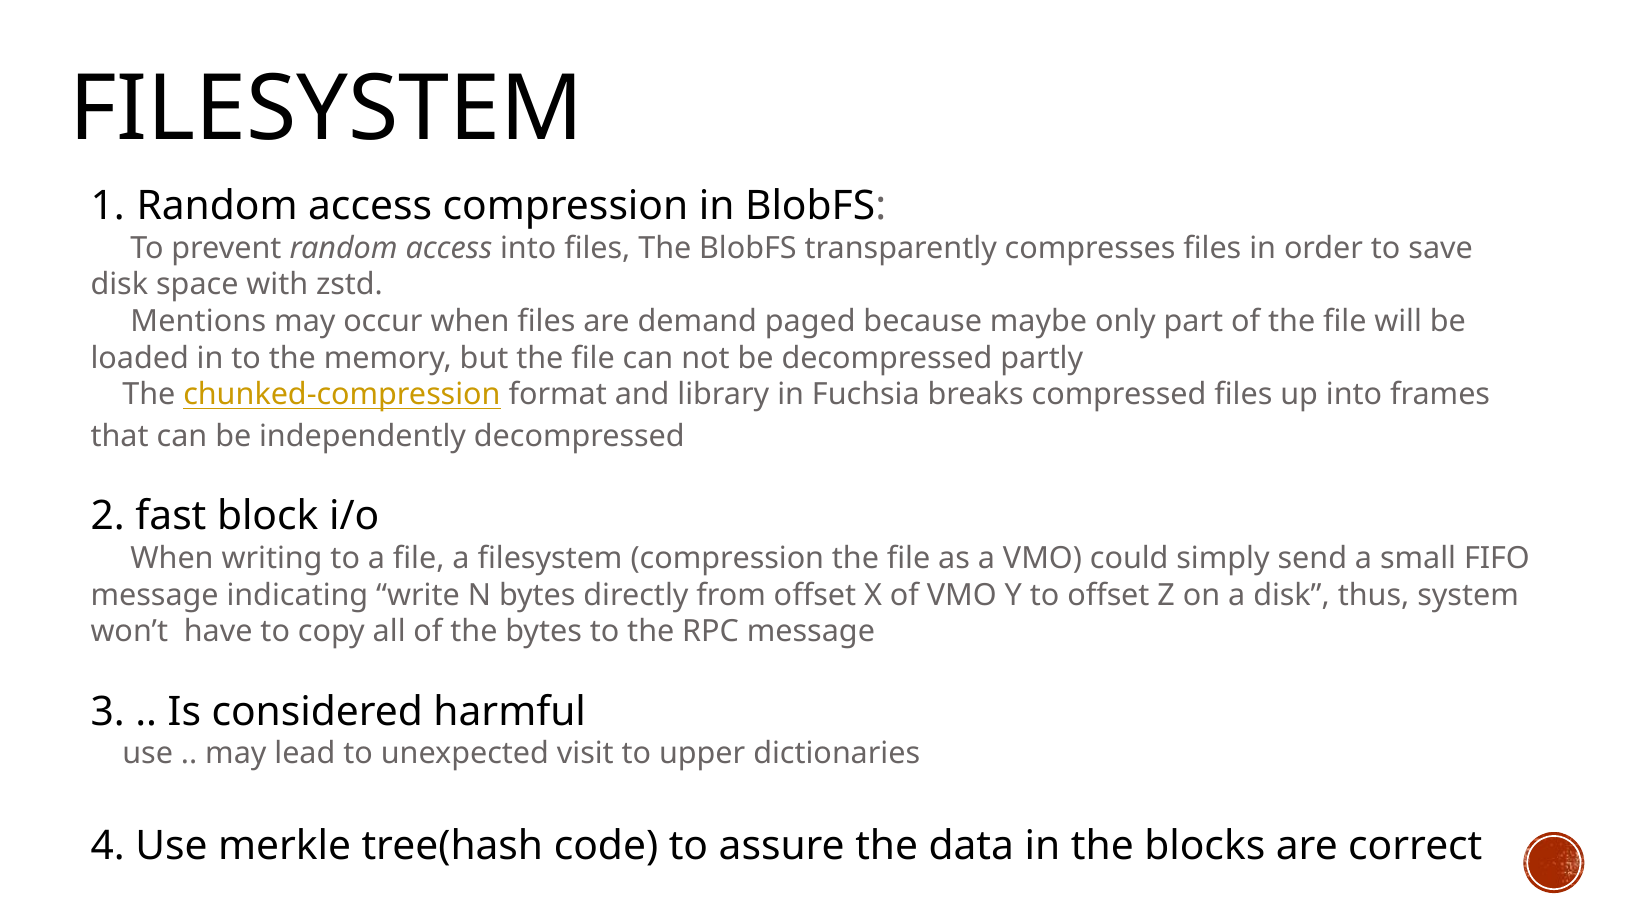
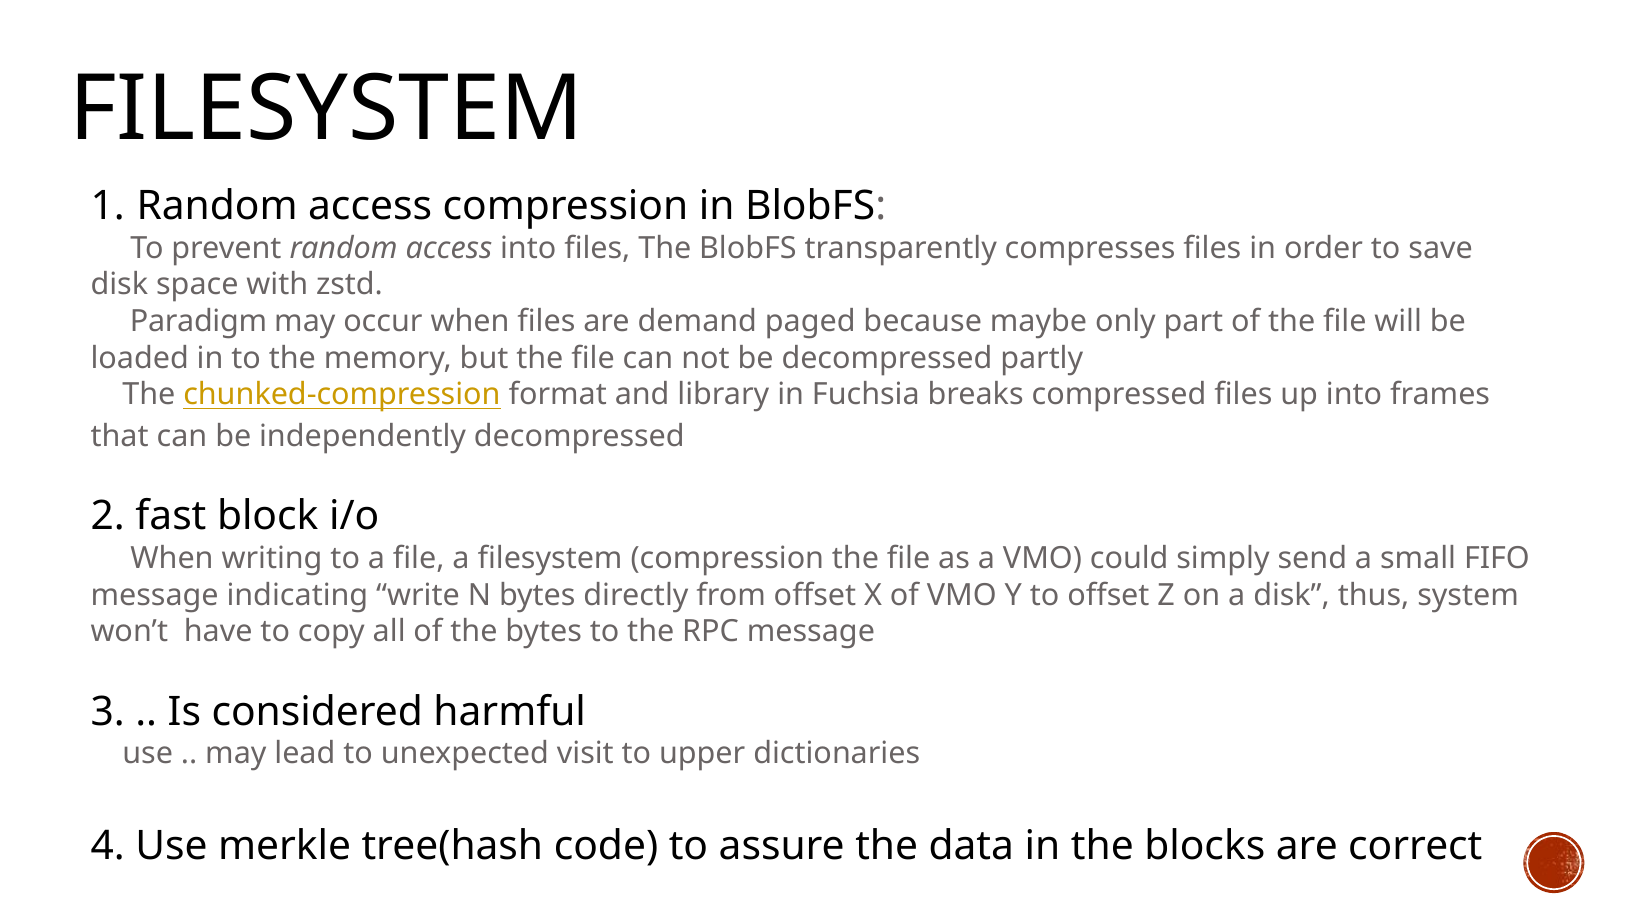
Mentions: Mentions -> Paradigm
